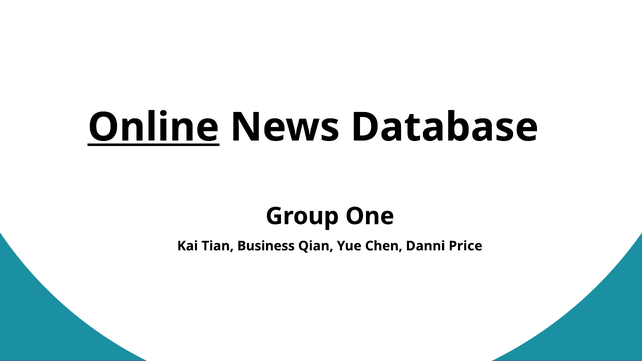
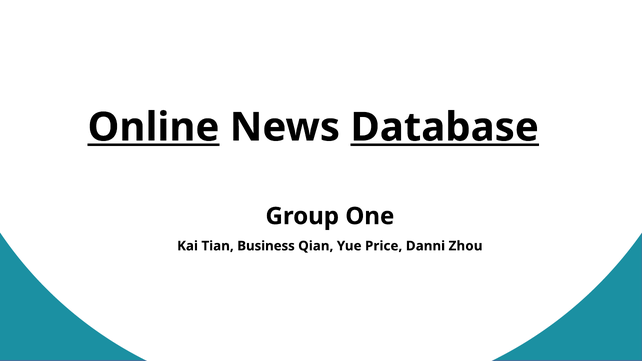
Database underline: none -> present
Chen: Chen -> Price
Price: Price -> Zhou
